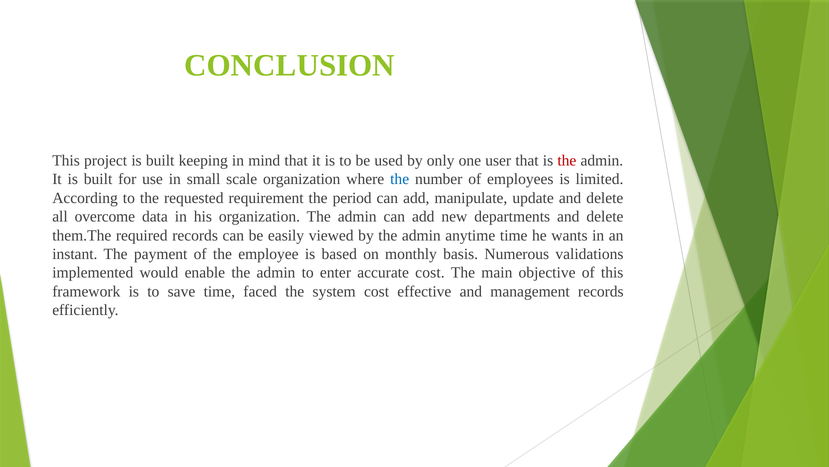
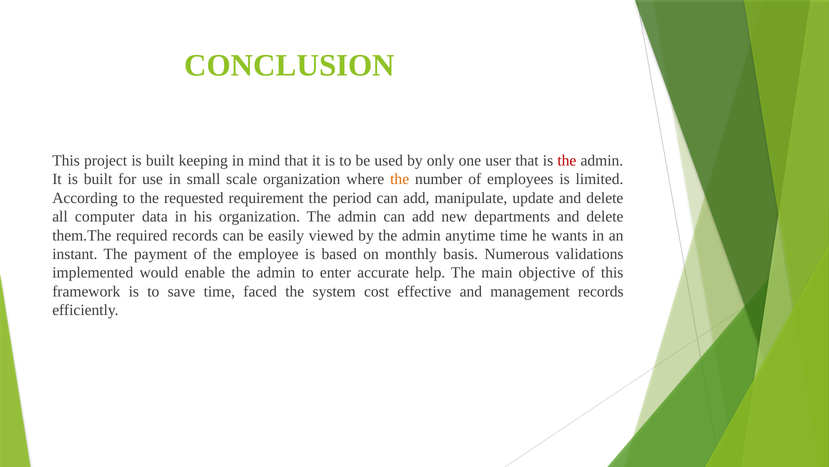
the at (400, 179) colour: blue -> orange
overcome: overcome -> computer
accurate cost: cost -> help
